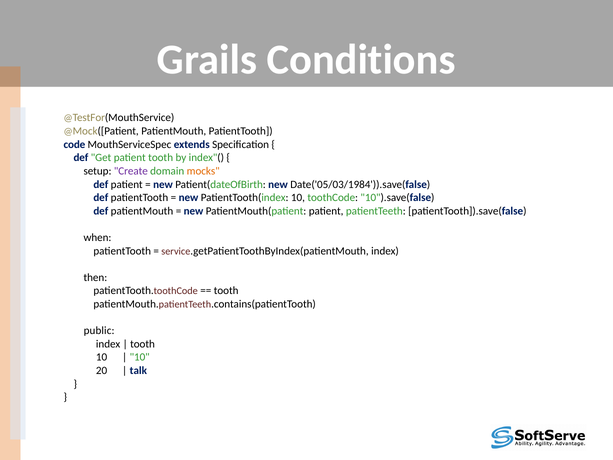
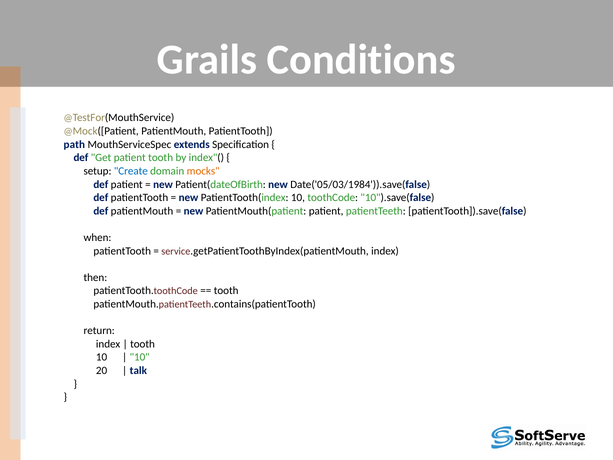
code: code -> path
Create colour: purple -> blue
public: public -> return
